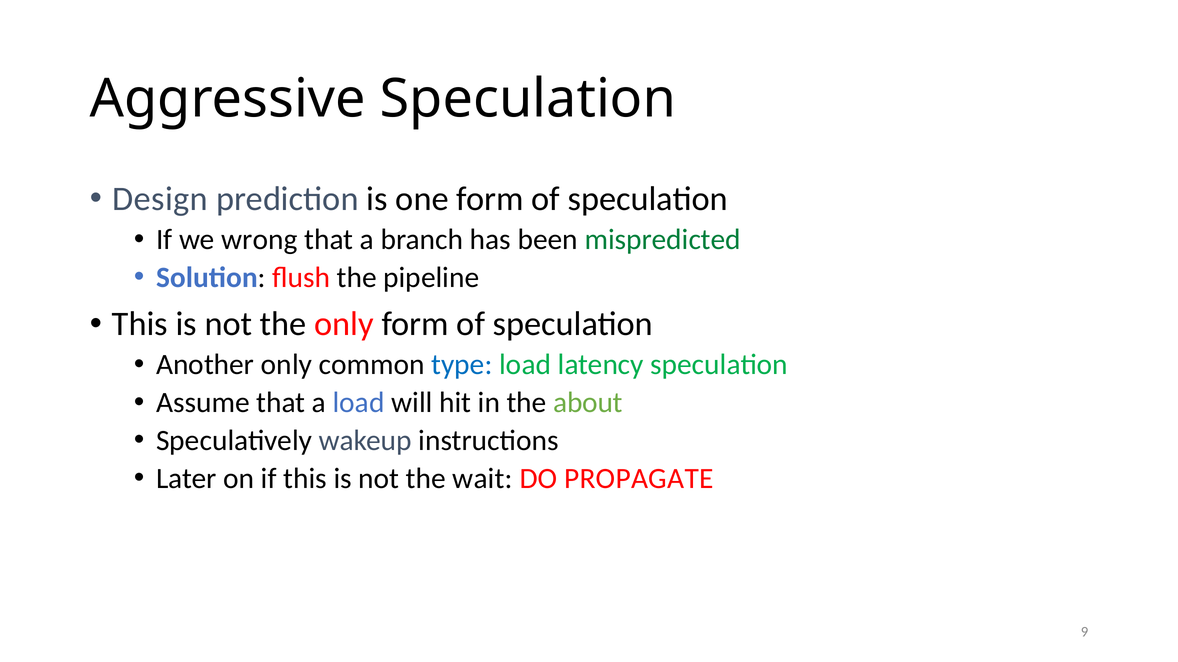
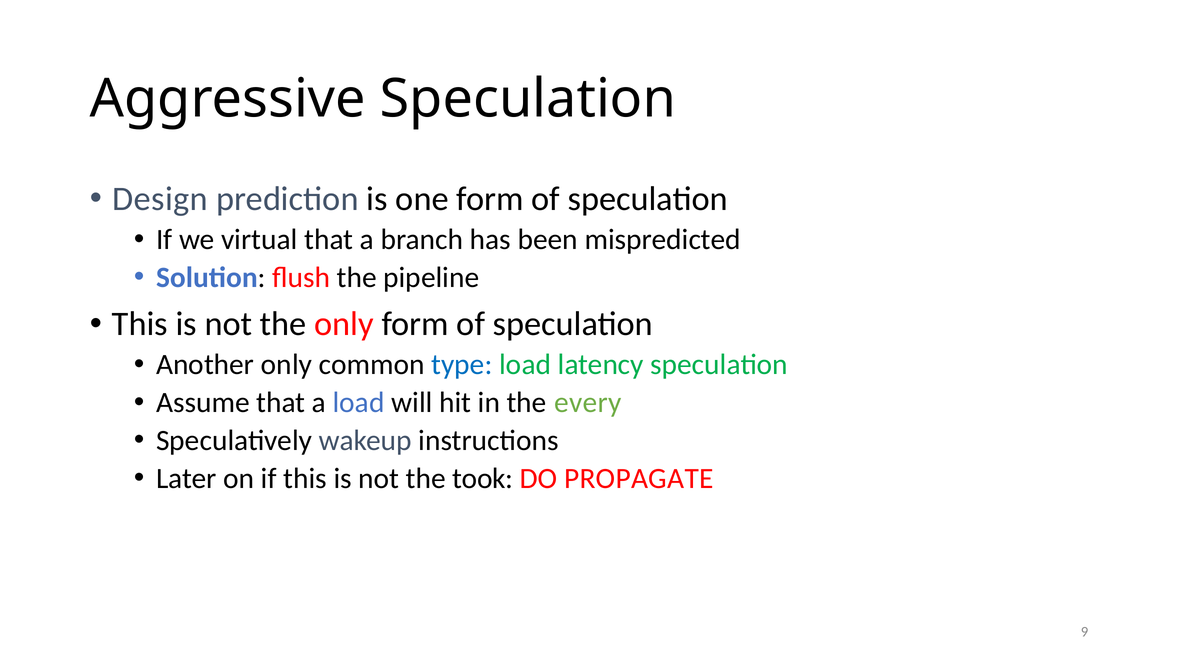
wrong: wrong -> virtual
mispredicted colour: green -> black
about: about -> every
wait: wait -> took
